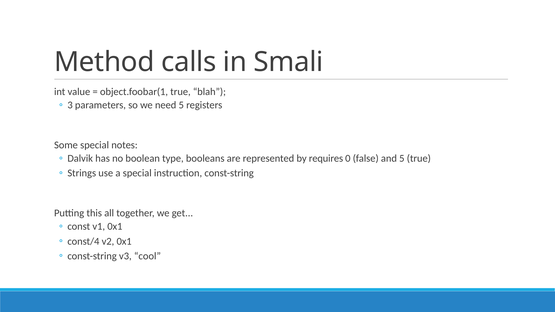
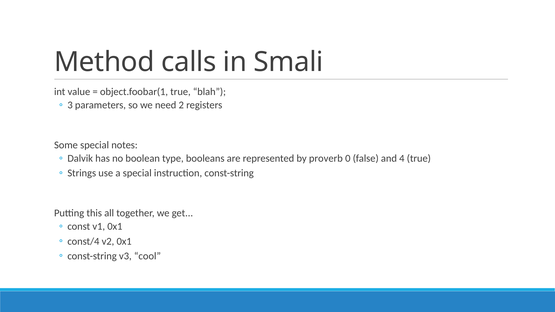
need 5: 5 -> 2
requires: requires -> proverb
and 5: 5 -> 4
